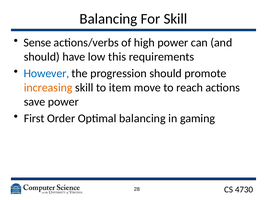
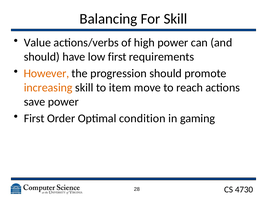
Sense: Sense -> Value
low this: this -> first
However colour: blue -> orange
Optimal balancing: balancing -> condition
